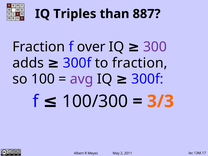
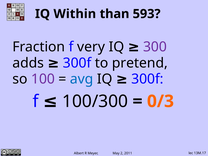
Triples: Triples -> Within
887: 887 -> 593
over: over -> very
to fraction: fraction -> pretend
100 colour: black -> purple
avg colour: purple -> blue
3/3: 3/3 -> 0/3
